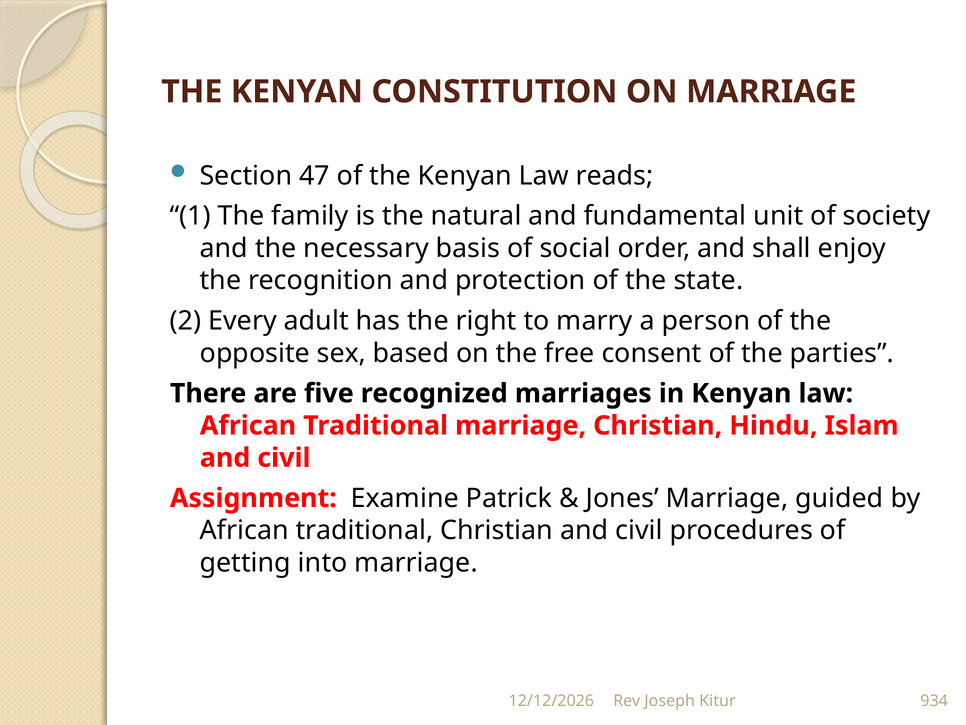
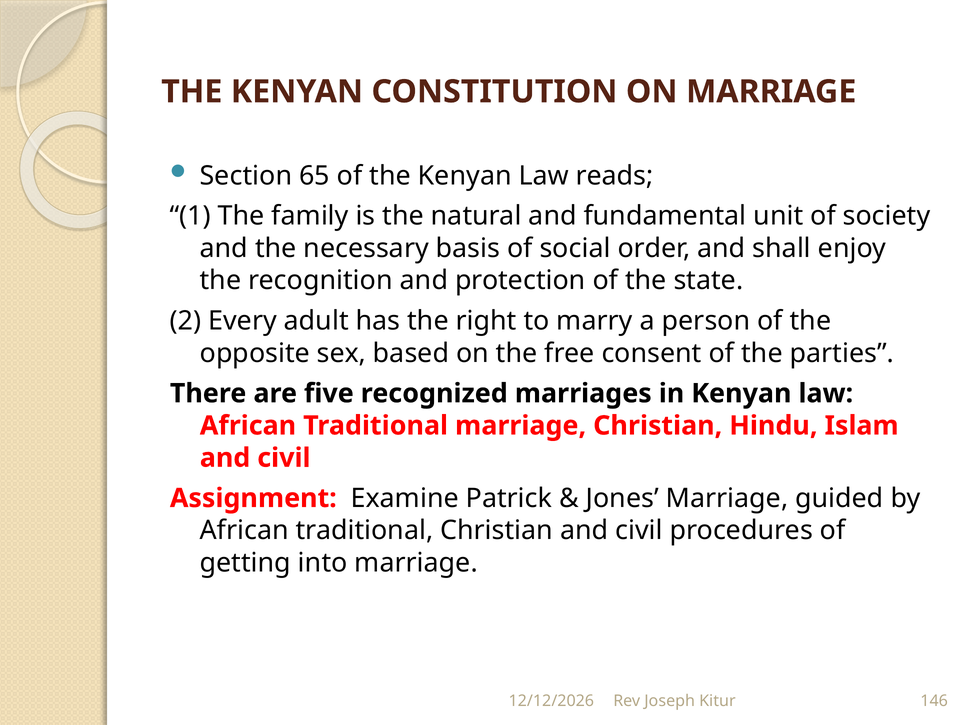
47: 47 -> 65
934: 934 -> 146
